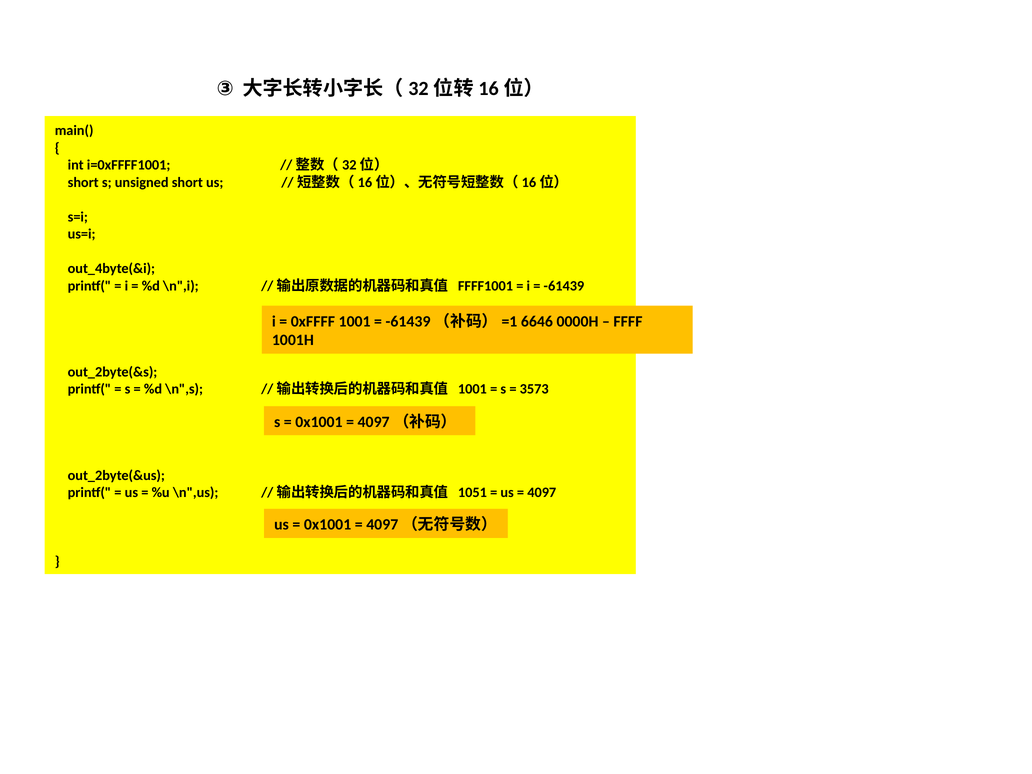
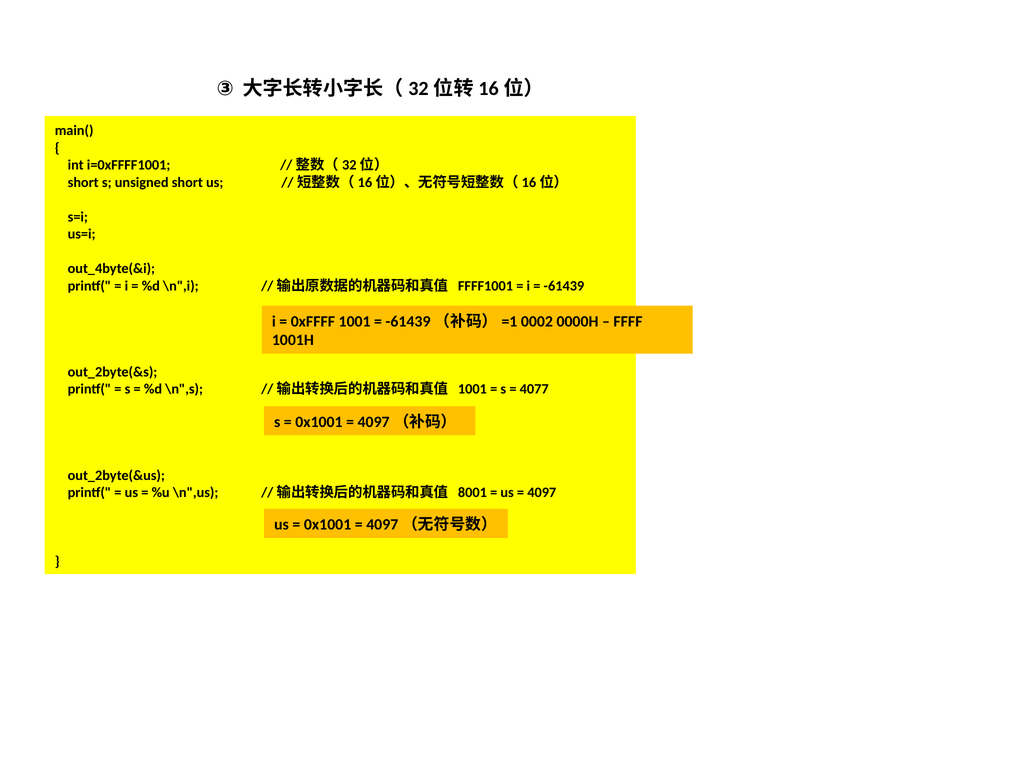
6646: 6646 -> 0002
3573: 3573 -> 4077
1051: 1051 -> 8001
